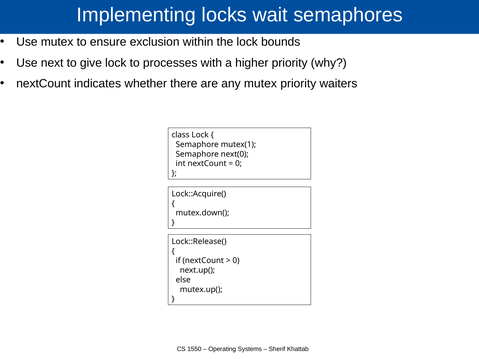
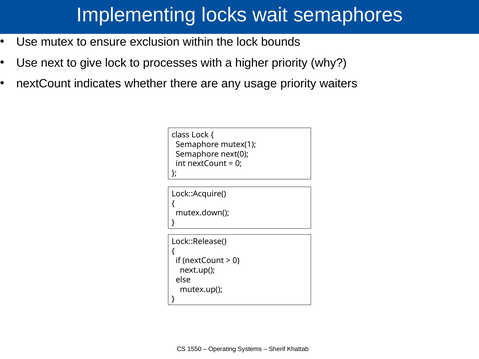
any mutex: mutex -> usage
